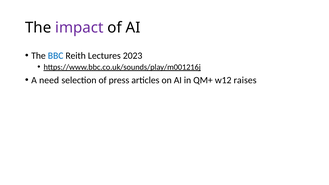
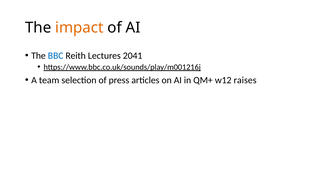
impact colour: purple -> orange
2023: 2023 -> 2041
need: need -> team
